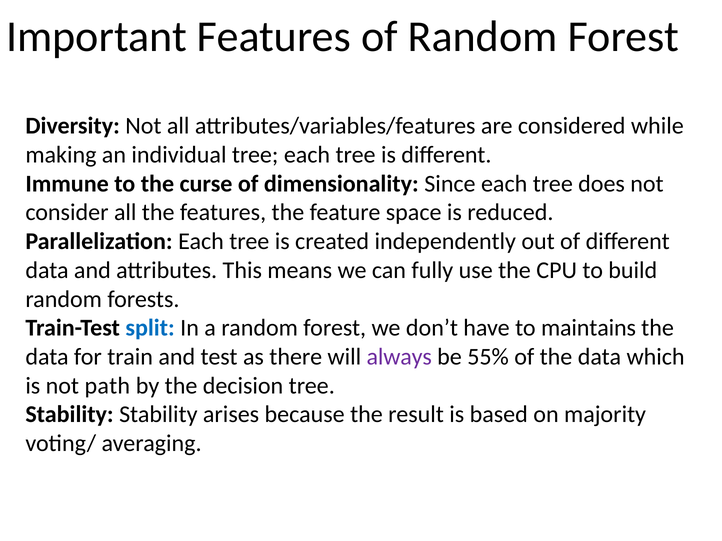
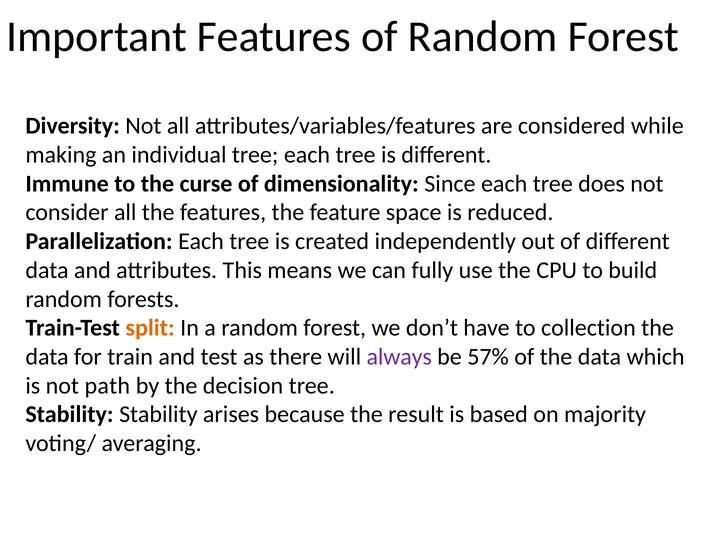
split colour: blue -> orange
maintains: maintains -> collection
55%: 55% -> 57%
